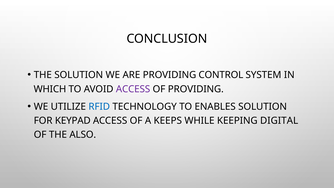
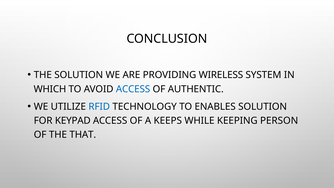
CONTROL: CONTROL -> WIRELESS
ACCESS at (133, 89) colour: purple -> blue
OF PROVIDING: PROVIDING -> AUTHENTIC
DIGITAL: DIGITAL -> PERSON
ALSO: ALSO -> THAT
